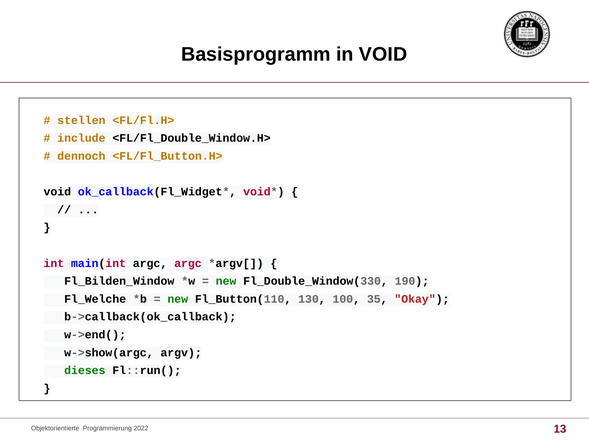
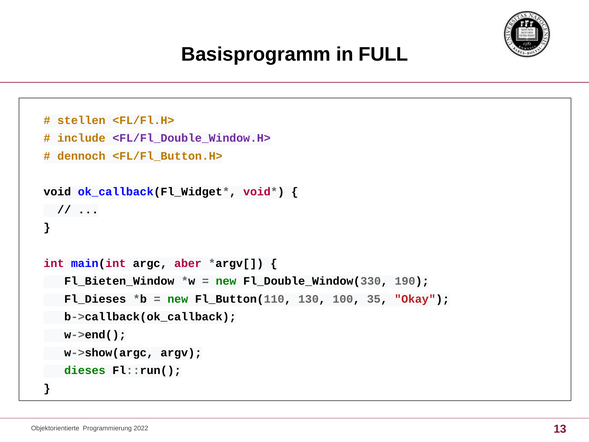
in VOID: VOID -> FULL
<FL/Fl_Double_Window.H> colour: black -> purple
argc argc: argc -> aber
Fl_Bilden_Window: Fl_Bilden_Window -> Fl_Bieten_Window
Fl_Welche: Fl_Welche -> Fl_Dieses
